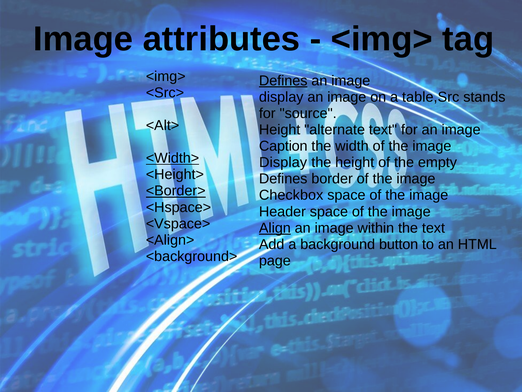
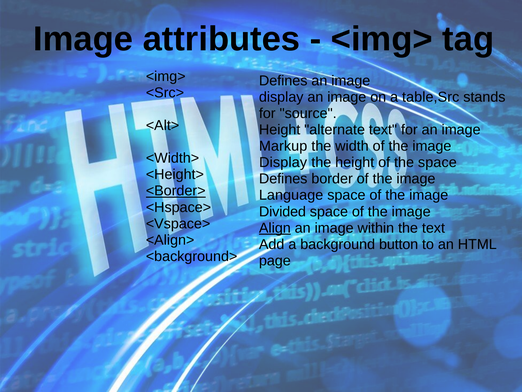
Defines at (283, 81) underline: present -> none
Caption: Caption -> Markup
<Width> underline: present -> none
the empty: empty -> space
Checkbox: Checkbox -> Language
Header: Header -> Divided
